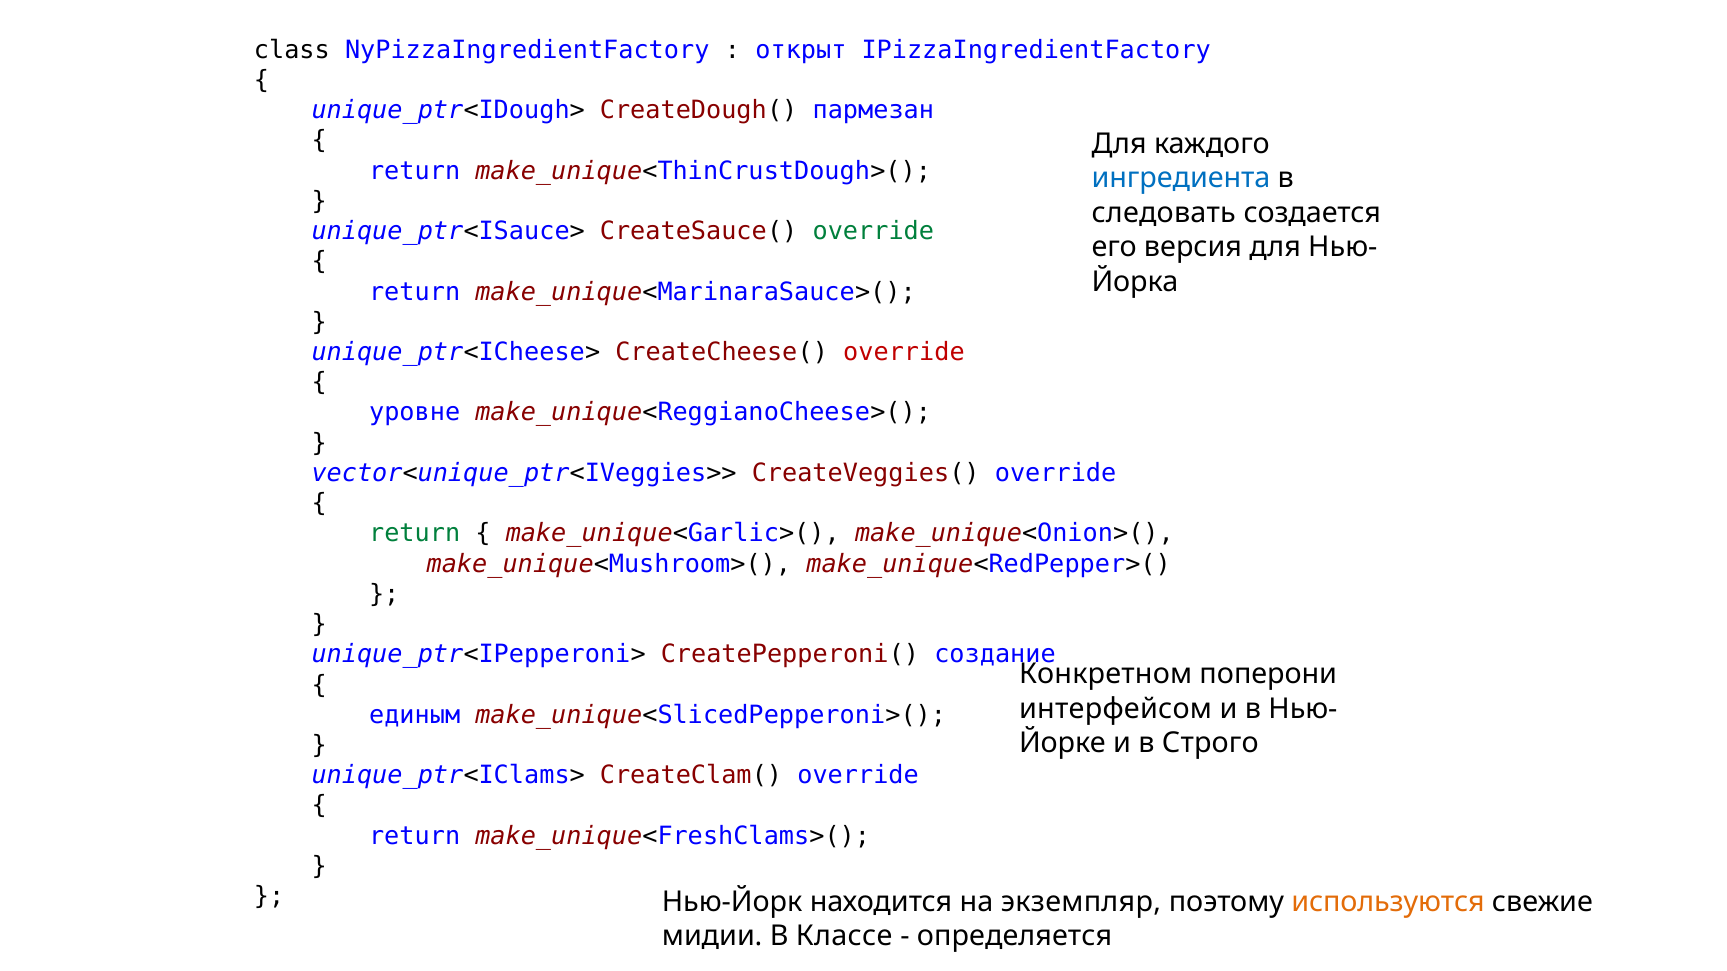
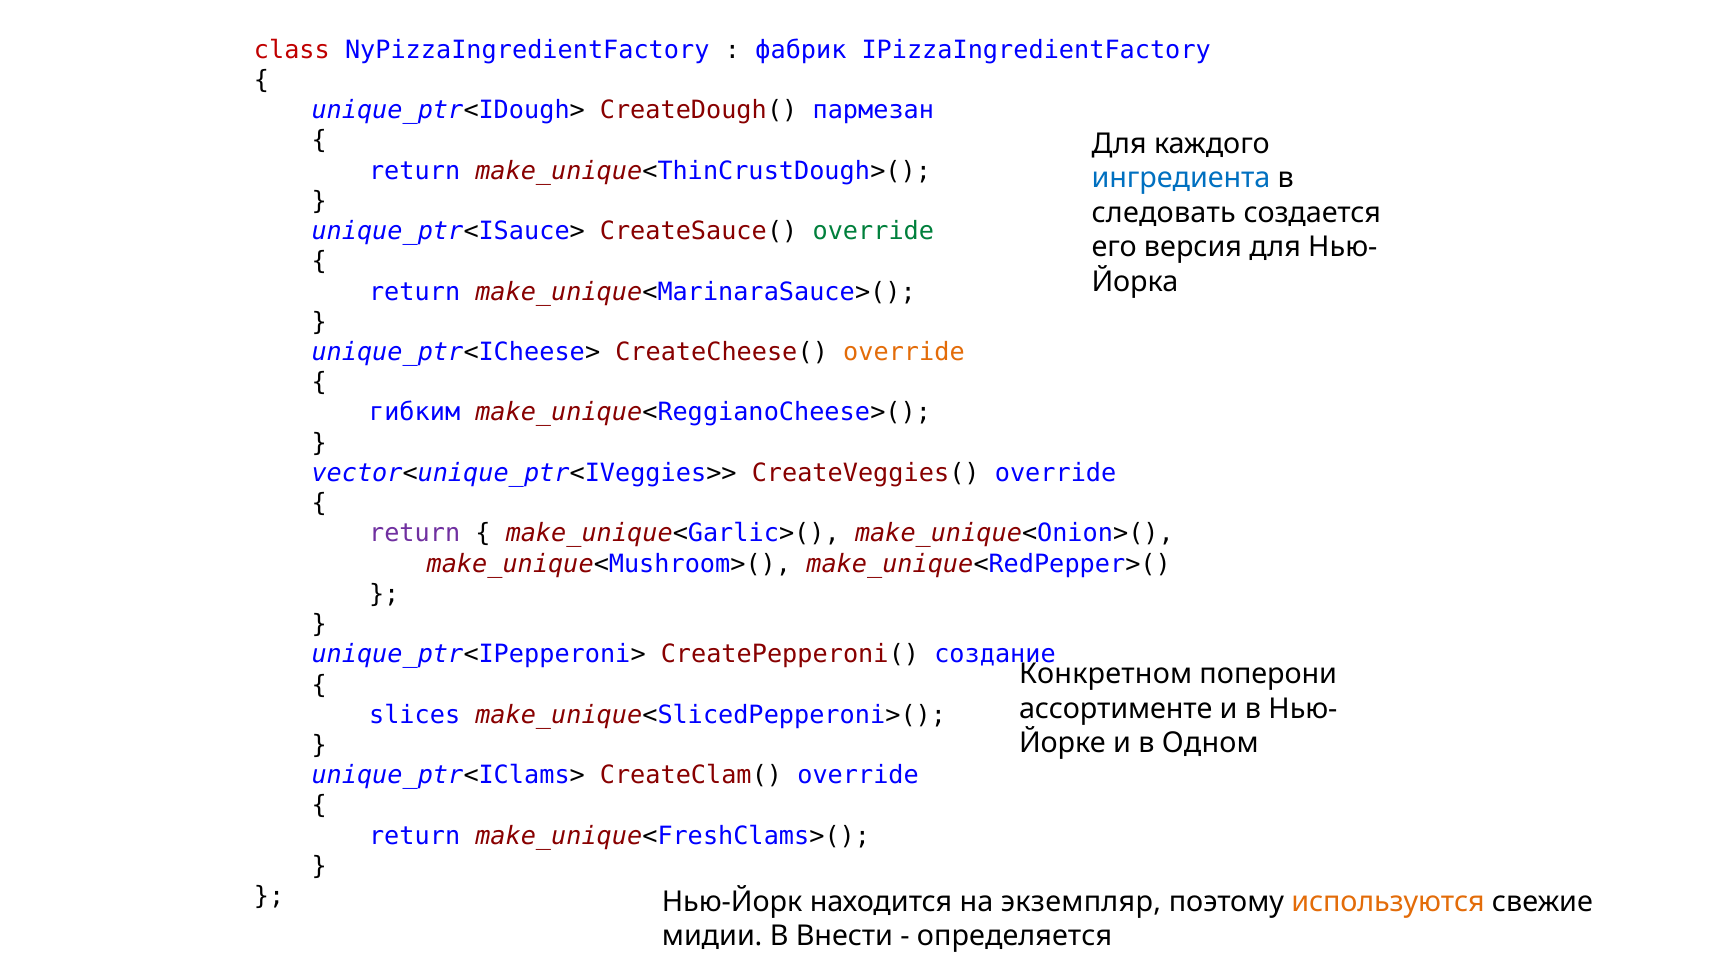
class colour: black -> red
открыт: открыт -> фабрик
override at (904, 352) colour: red -> orange
уровне: уровне -> гибким
return at (415, 534) colour: green -> purple
интерфейсом: интерфейсом -> ассортименте
единым: единым -> slices
Строго: Строго -> Одном
Классе: Классе -> Внести
